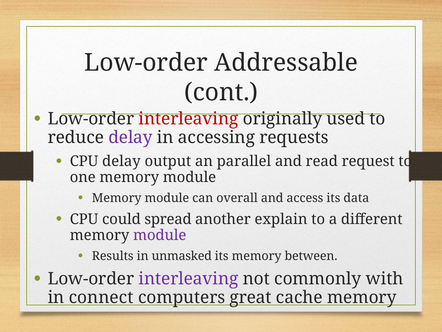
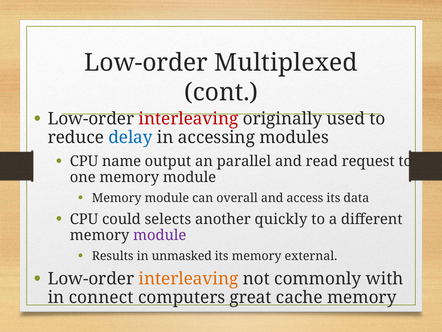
Addressable: Addressable -> Multiplexed
delay at (131, 137) colour: purple -> blue
requests: requests -> modules
CPU delay: delay -> name
spread: spread -> selects
explain: explain -> quickly
between: between -> external
interleaving at (188, 279) colour: purple -> orange
